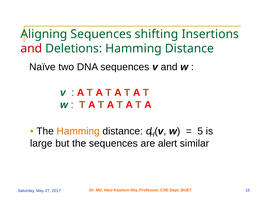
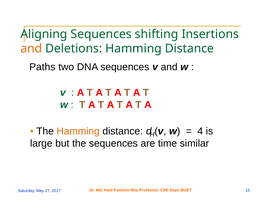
and at (31, 49) colour: red -> orange
Naïve: Naïve -> Paths
5: 5 -> 4
alert: alert -> time
